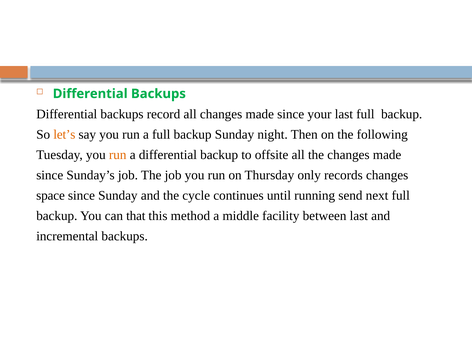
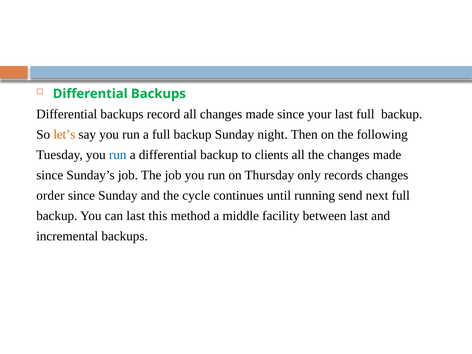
run at (118, 155) colour: orange -> blue
offsite: offsite -> clients
space: space -> order
can that: that -> last
